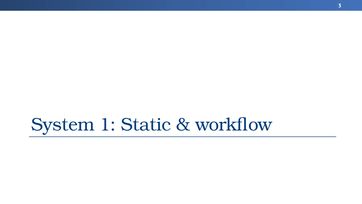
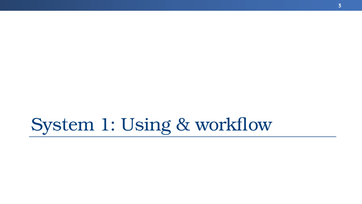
Static: Static -> Using
